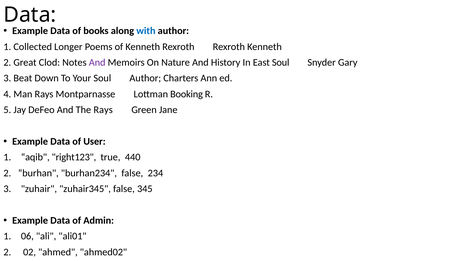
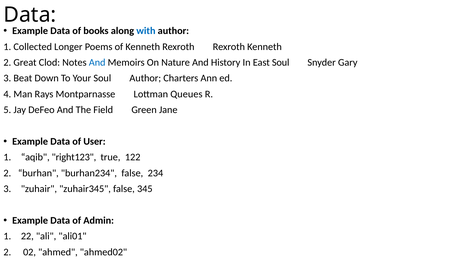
And at (97, 63) colour: purple -> blue
Booking: Booking -> Queues
The Rays: Rays -> Field
440: 440 -> 122
06: 06 -> 22
